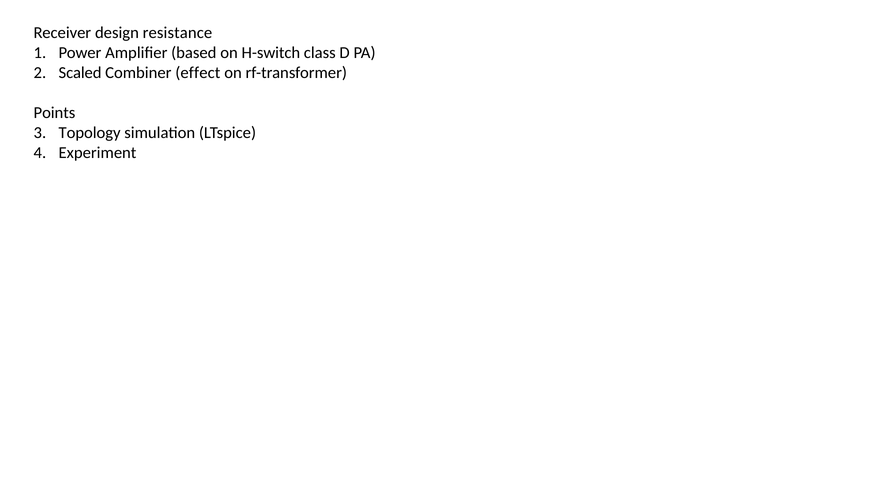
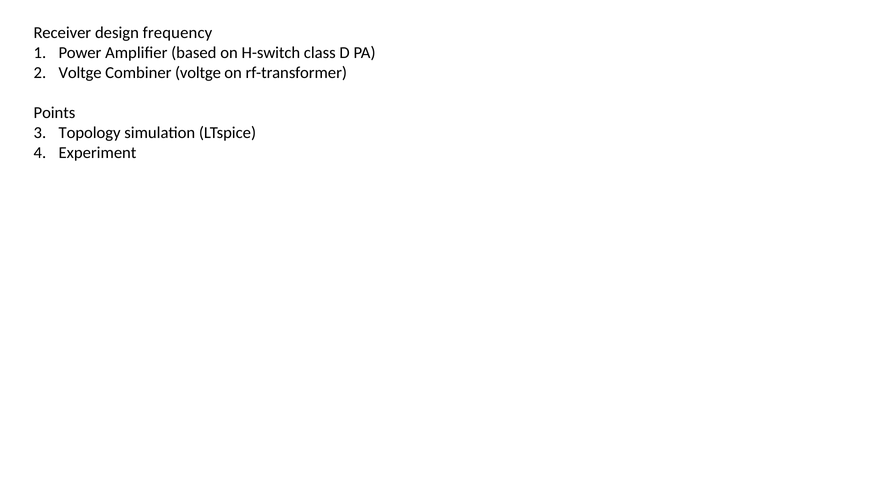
resistance: resistance -> frequency
Scaled at (80, 73): Scaled -> Voltge
Combiner effect: effect -> voltge
